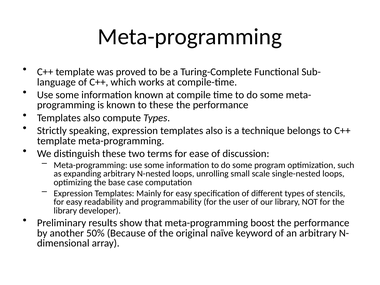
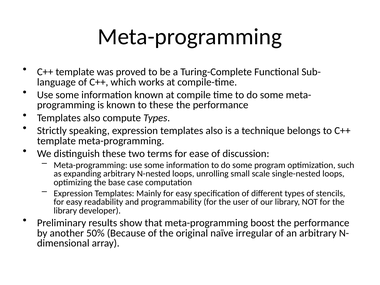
keyword: keyword -> irregular
